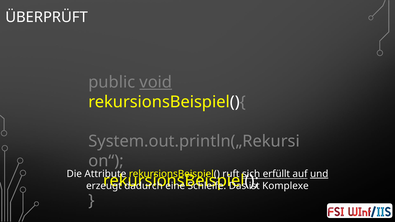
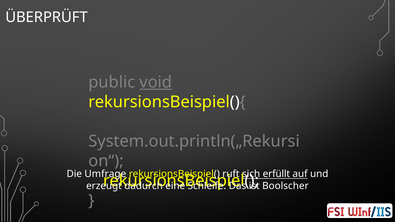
Attribute: Attribute -> Umfrage
und underline: present -> none
Komplexe: Komplexe -> Boolscher
